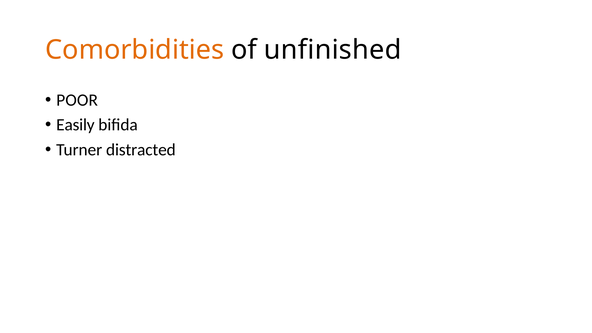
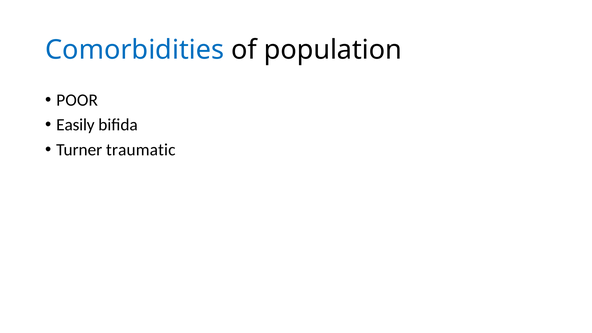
Comorbidities colour: orange -> blue
unfinished: unfinished -> population
distracted: distracted -> traumatic
